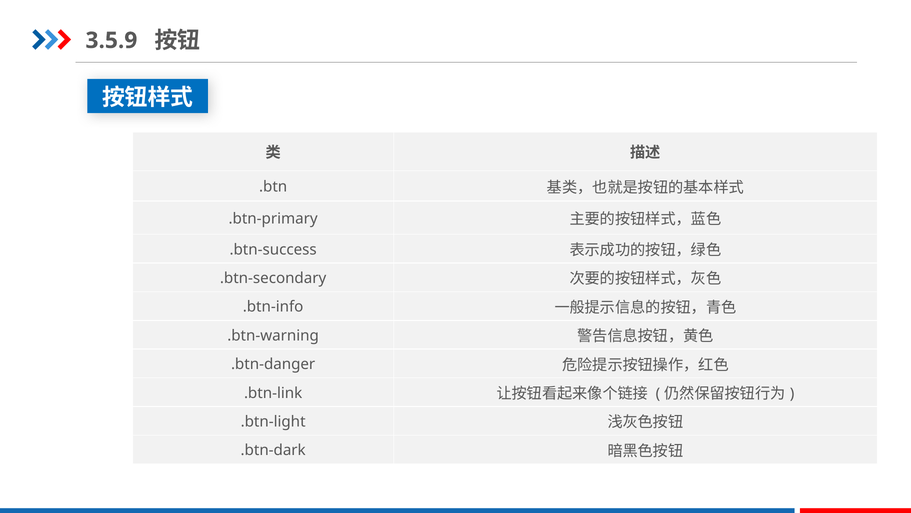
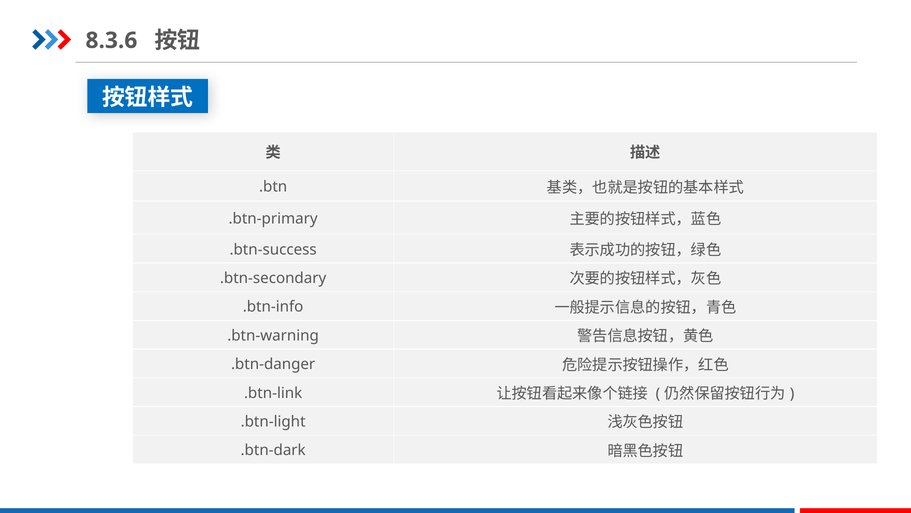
3.5.9: 3.5.9 -> 8.3.6
